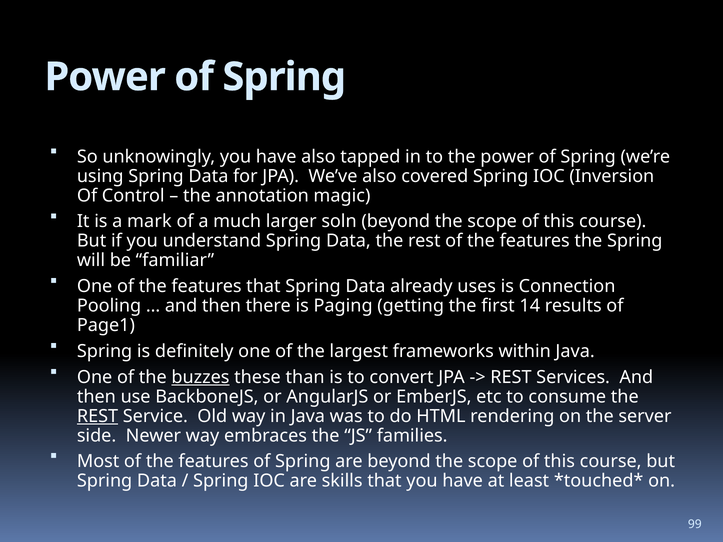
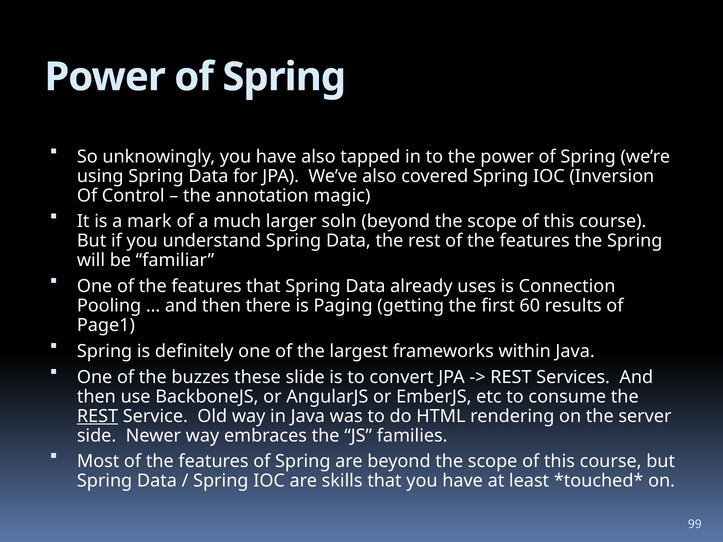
14: 14 -> 60
buzzes underline: present -> none
than: than -> slide
